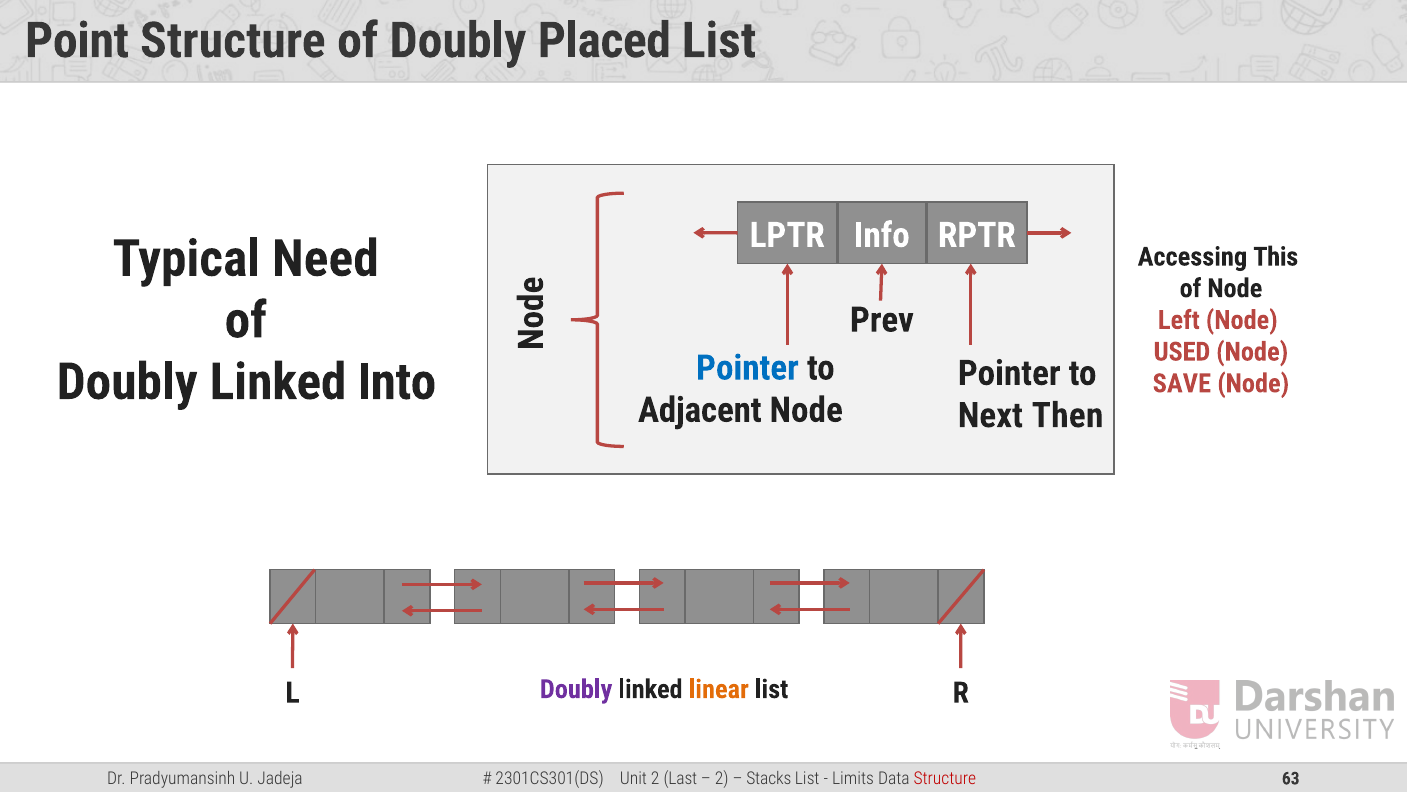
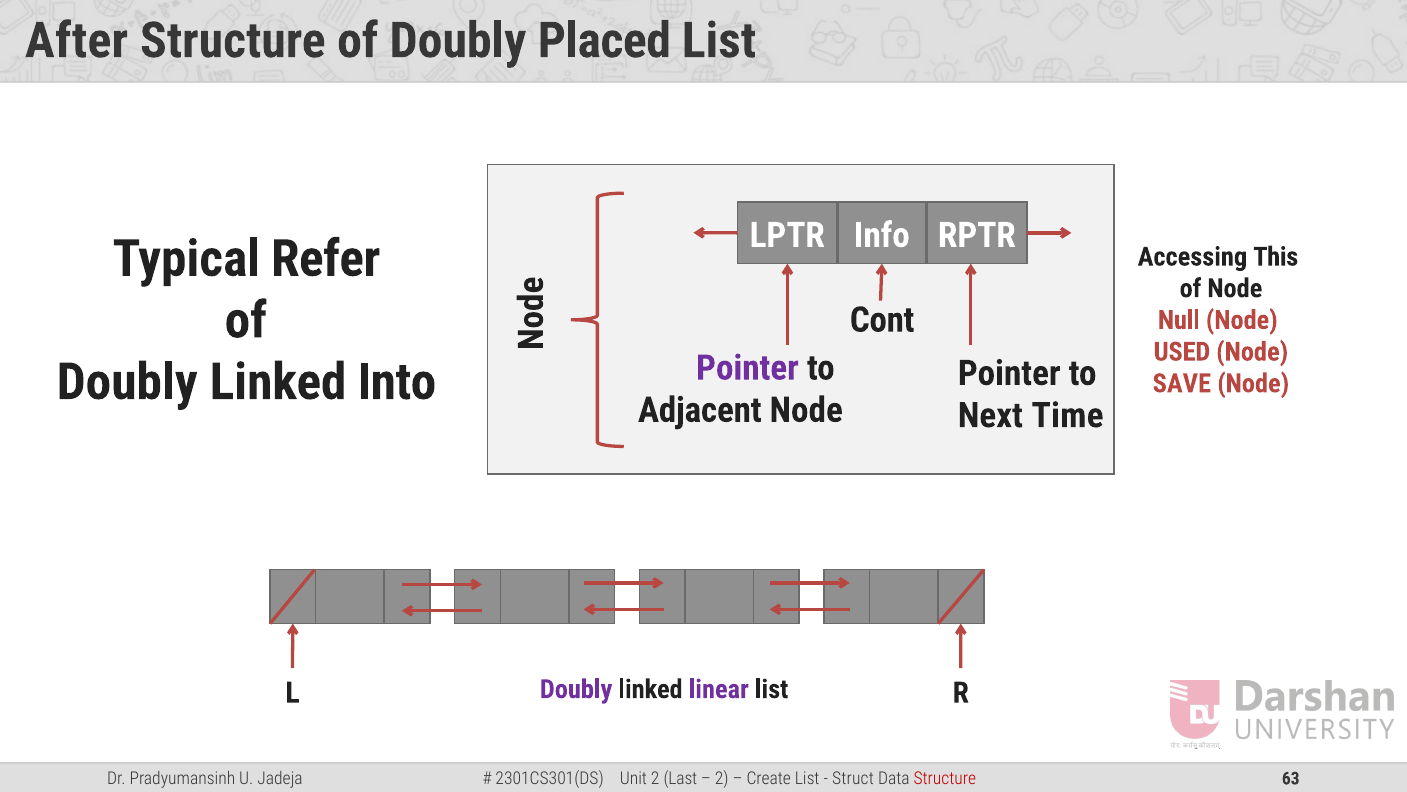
Point: Point -> After
Need: Need -> Refer
Prev: Prev -> Cont
Left: Left -> Null
Pointer at (747, 368) colour: blue -> purple
Then: Then -> Time
linear colour: orange -> purple
Stacks: Stacks -> Create
Limits: Limits -> Struct
